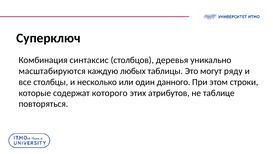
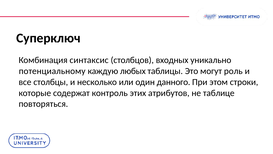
деревья: деревья -> входных
масштабируются: масштабируются -> потенциальному
ряду: ряду -> роль
которого: которого -> контроль
